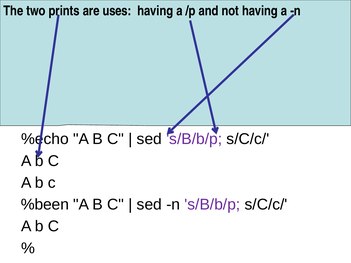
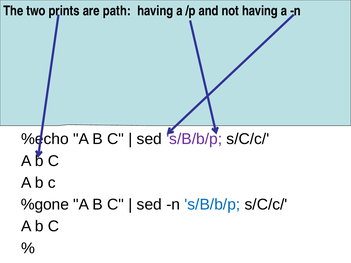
uses: uses -> path
%been: %been -> %gone
s/B/b/p at (212, 205) colour: purple -> blue
